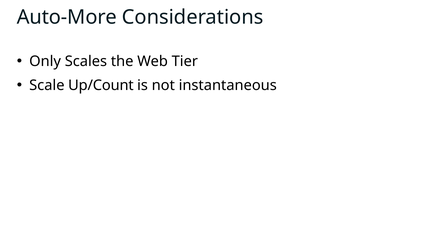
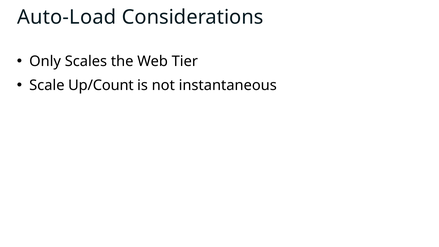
Auto-More: Auto-More -> Auto-Load
